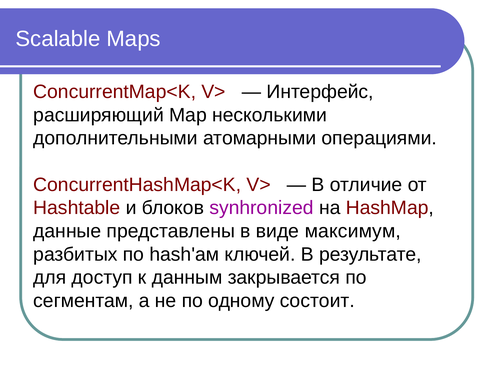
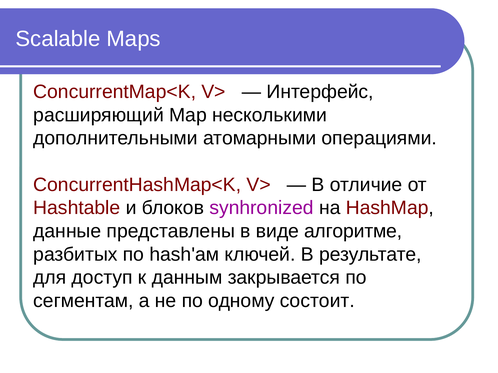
максимум: максимум -> алгоритме
